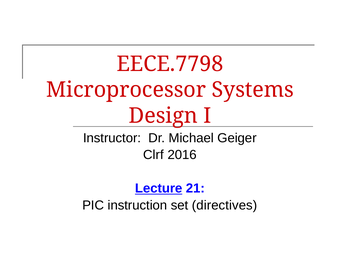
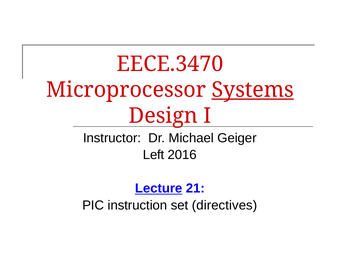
EECE.7798: EECE.7798 -> EECE.3470
Systems underline: none -> present
Clrf: Clrf -> Left
